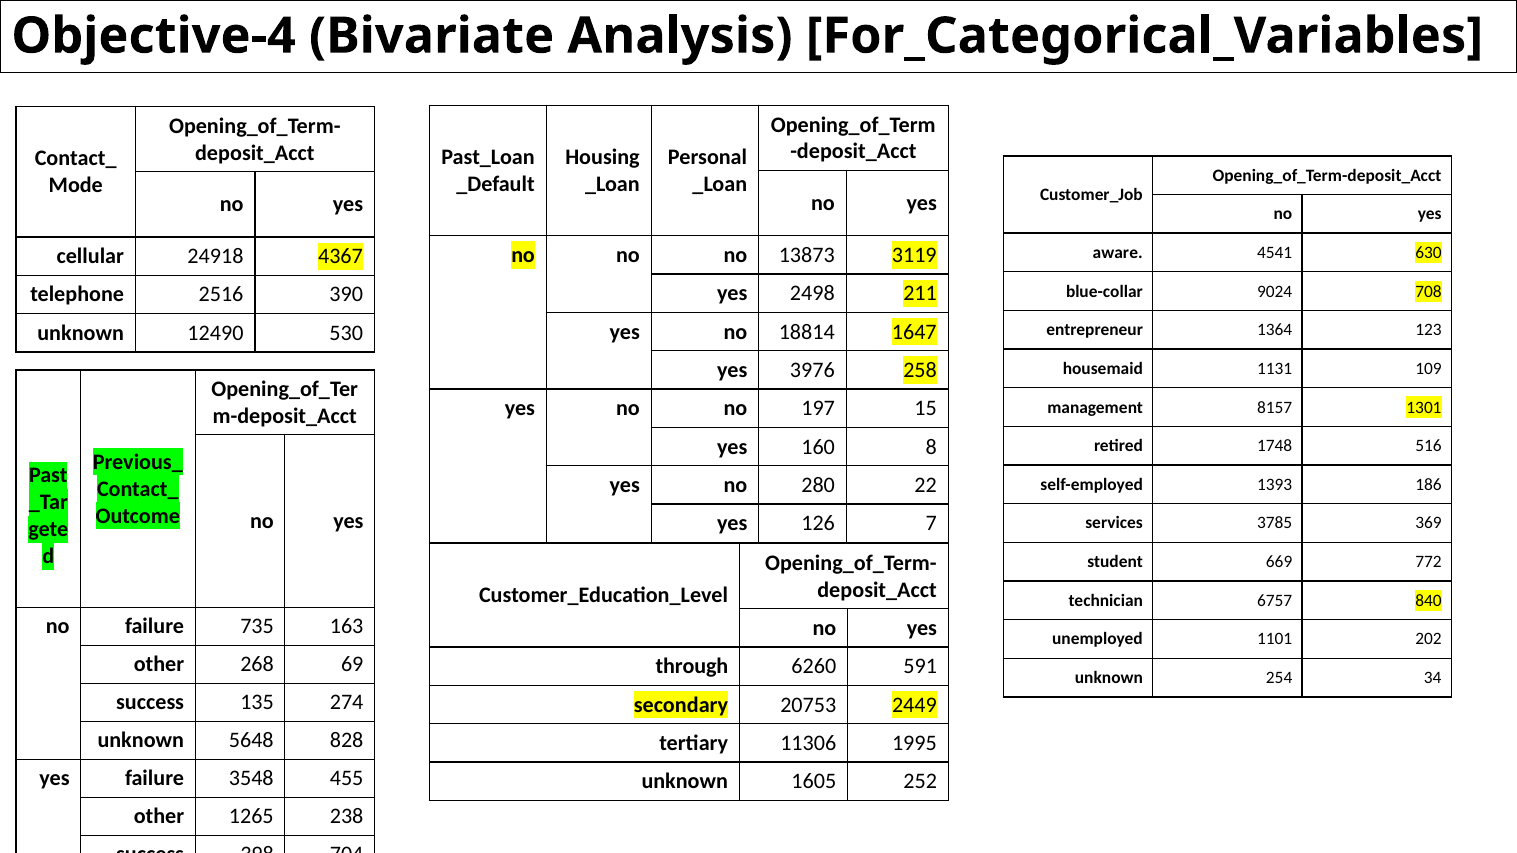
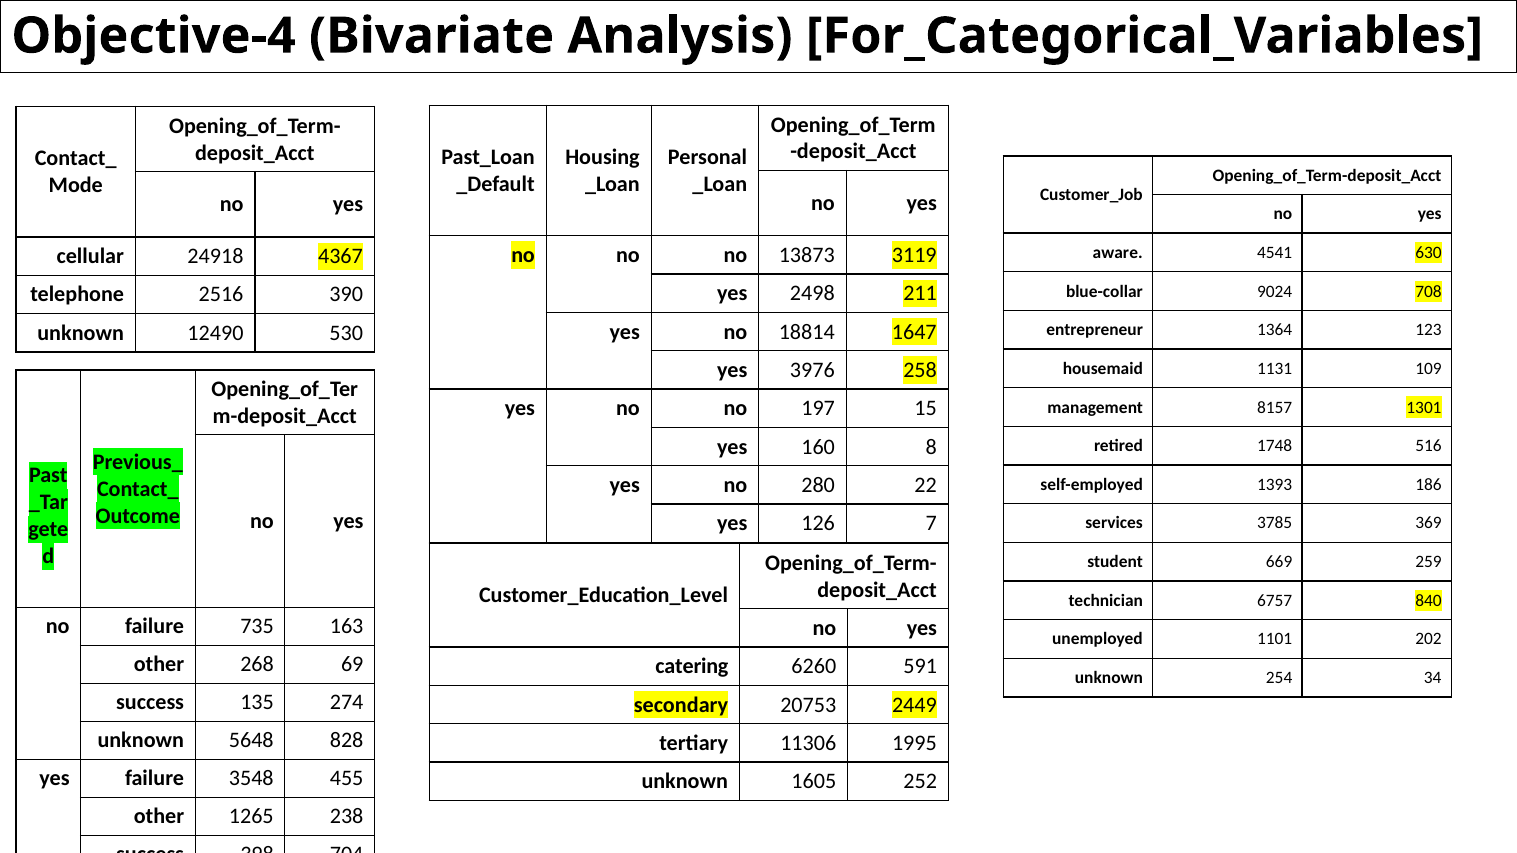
772: 772 -> 259
through: through -> catering
